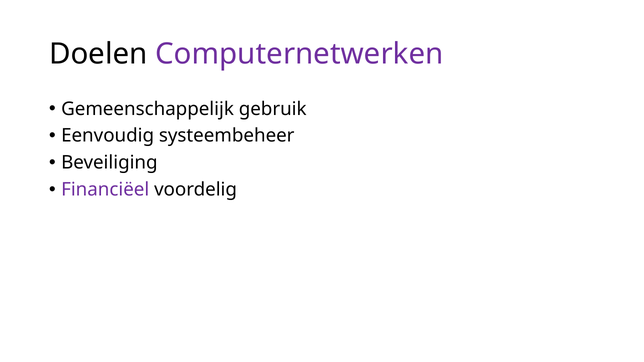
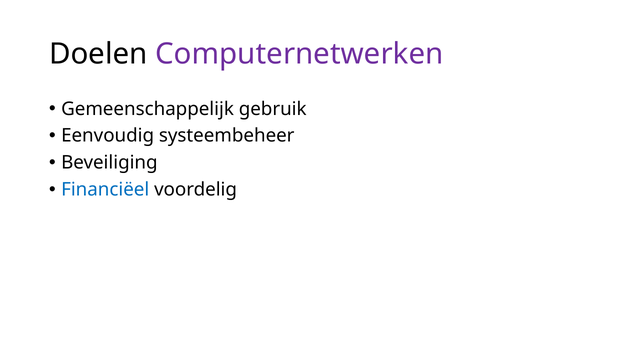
Financiëel colour: purple -> blue
